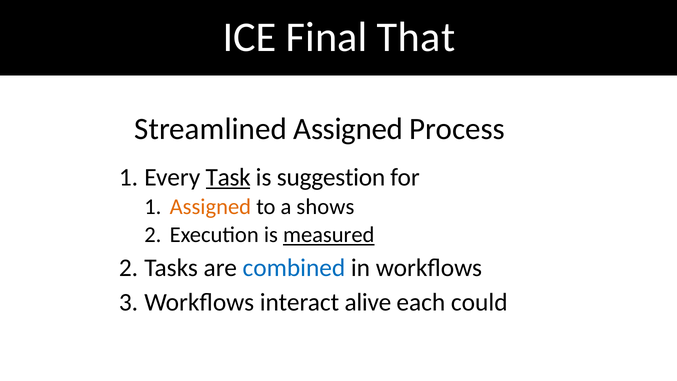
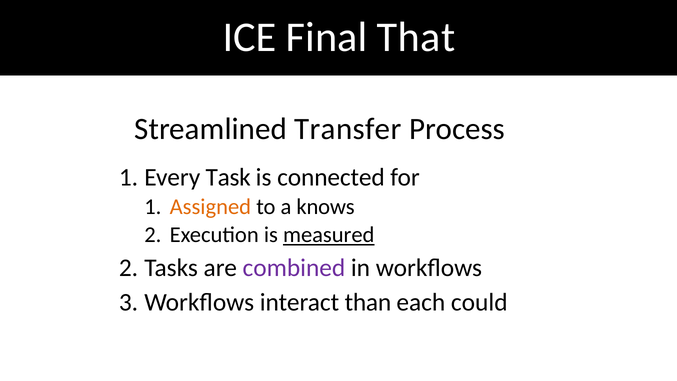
Streamlined Assigned: Assigned -> Transfer
Task underline: present -> none
suggestion: suggestion -> connected
shows: shows -> knows
combined colour: blue -> purple
alive: alive -> than
